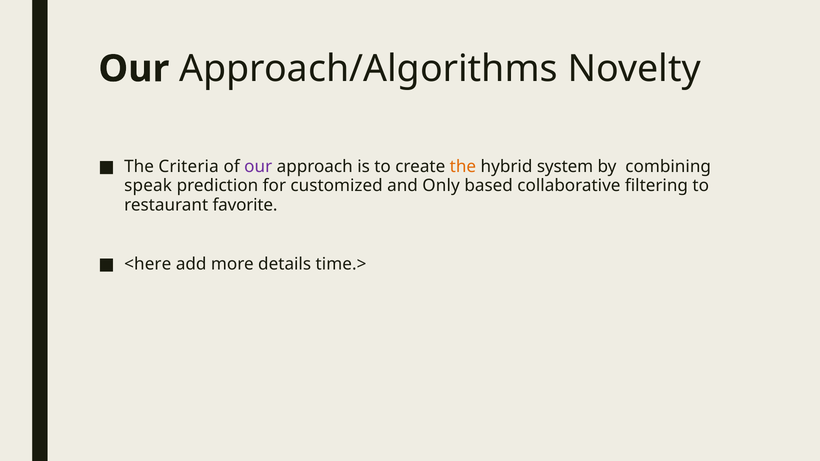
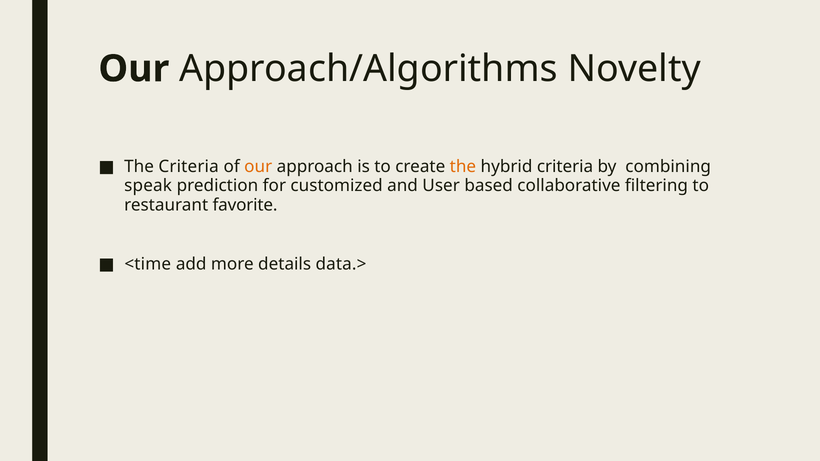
our at (258, 167) colour: purple -> orange
hybrid system: system -> criteria
Only: Only -> User
<here: <here -> <time
time.>: time.> -> data.>
